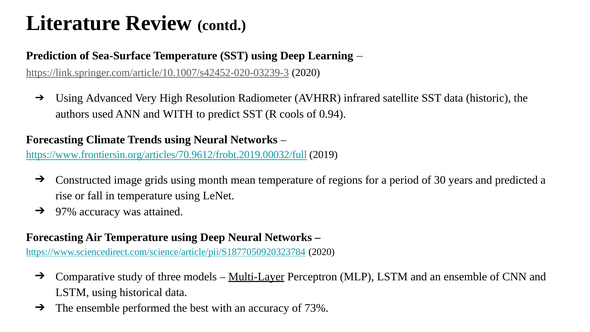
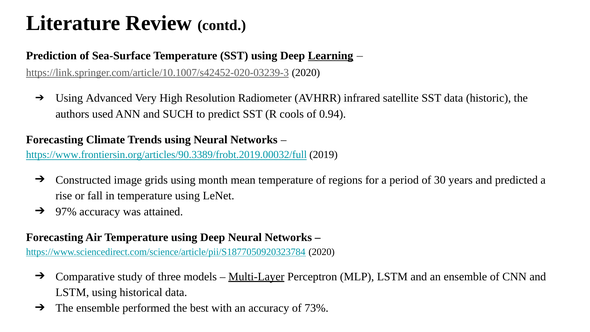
Learning underline: none -> present
and WITH: WITH -> SUCH
https://www.frontiersin.org/articles/70.9612/frobt.2019.00032/full: https://www.frontiersin.org/articles/70.9612/frobt.2019.00032/full -> https://www.frontiersin.org/articles/90.3389/frobt.2019.00032/full
